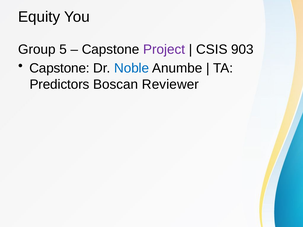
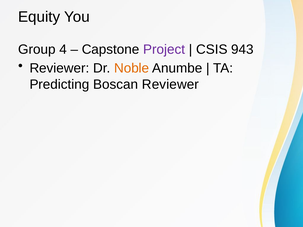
5: 5 -> 4
903: 903 -> 943
Capstone at (59, 68): Capstone -> Reviewer
Noble colour: blue -> orange
Predictors: Predictors -> Predicting
